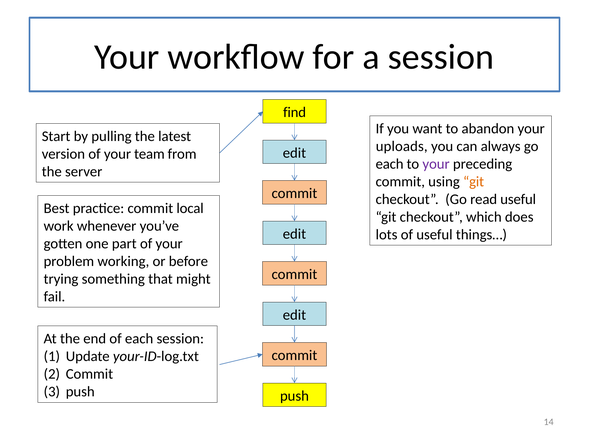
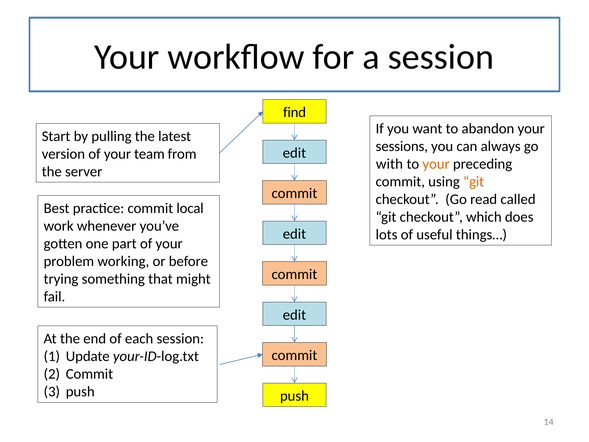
uploads: uploads -> sessions
each at (390, 164): each -> with
your at (436, 164) colour: purple -> orange
read useful: useful -> called
